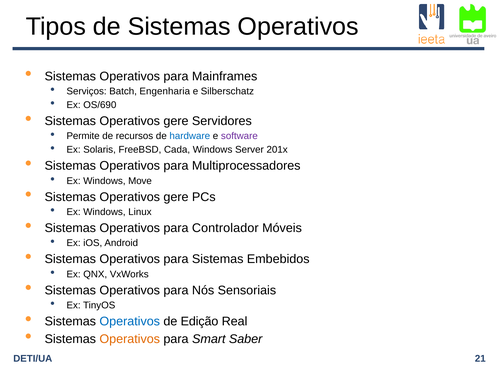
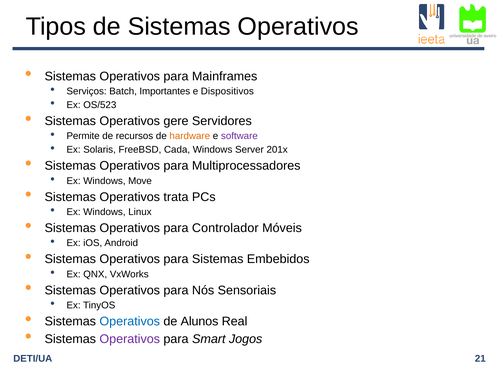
Engenharia: Engenharia -> Importantes
Silberschatz: Silberschatz -> Dispositivos
OS/690: OS/690 -> OS/523
hardware colour: blue -> orange
gere at (176, 197): gere -> trata
Edição: Edição -> Alunos
Operativos at (130, 340) colour: orange -> purple
Saber: Saber -> Jogos
